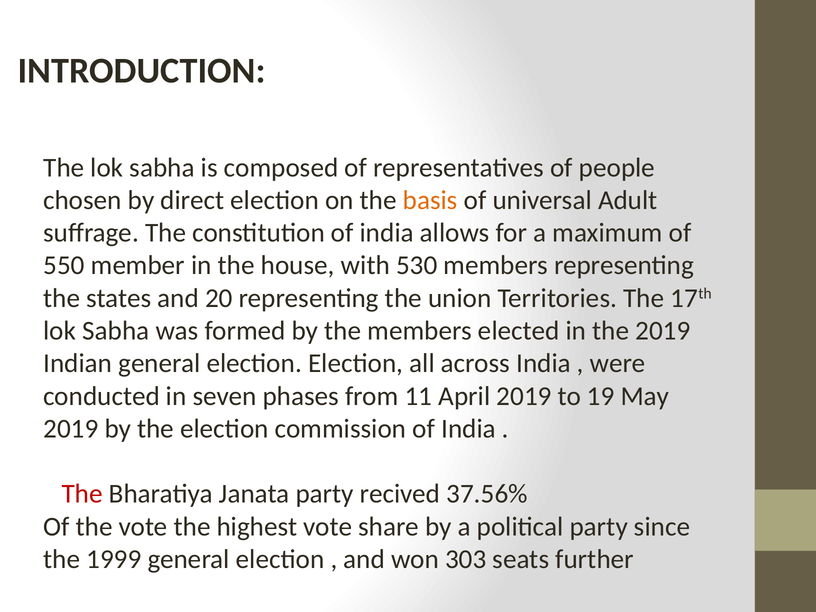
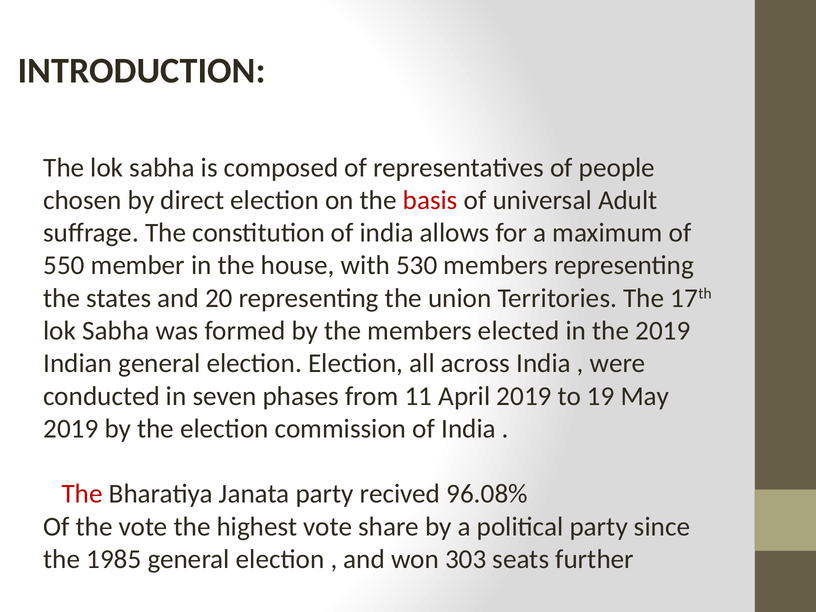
basis colour: orange -> red
37.56%: 37.56% -> 96.08%
1999: 1999 -> 1985
